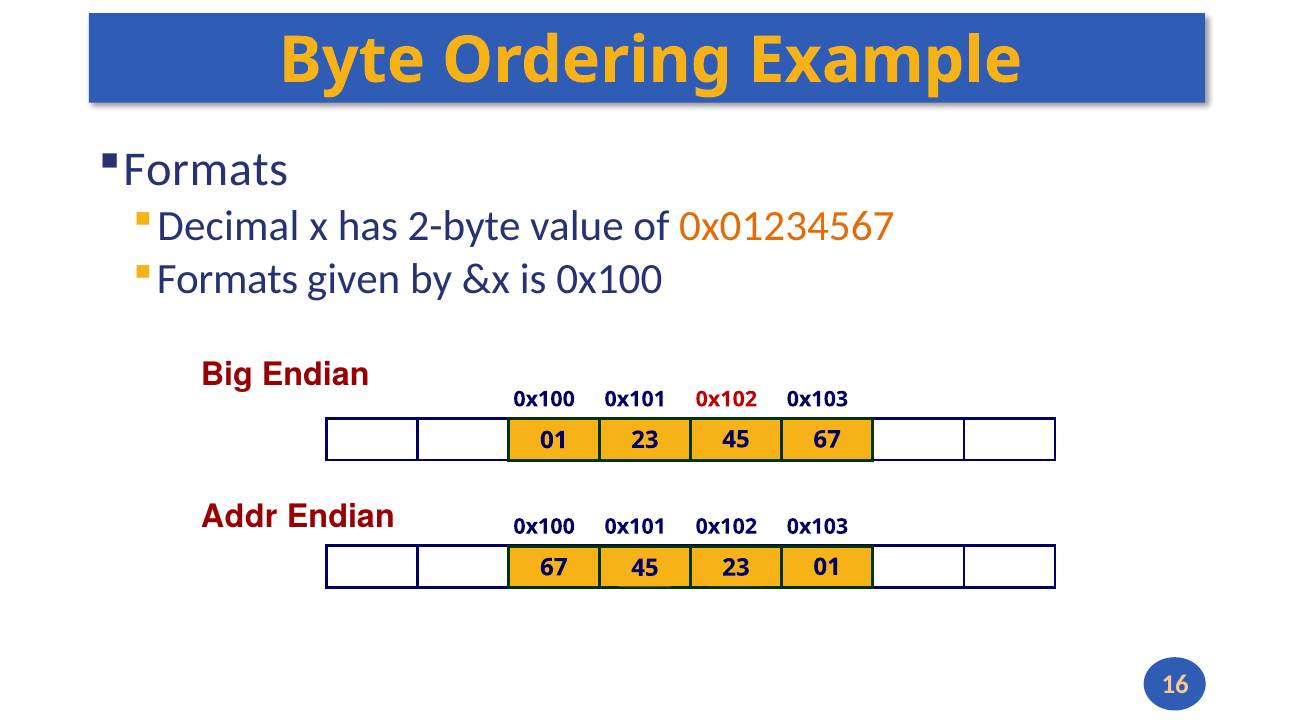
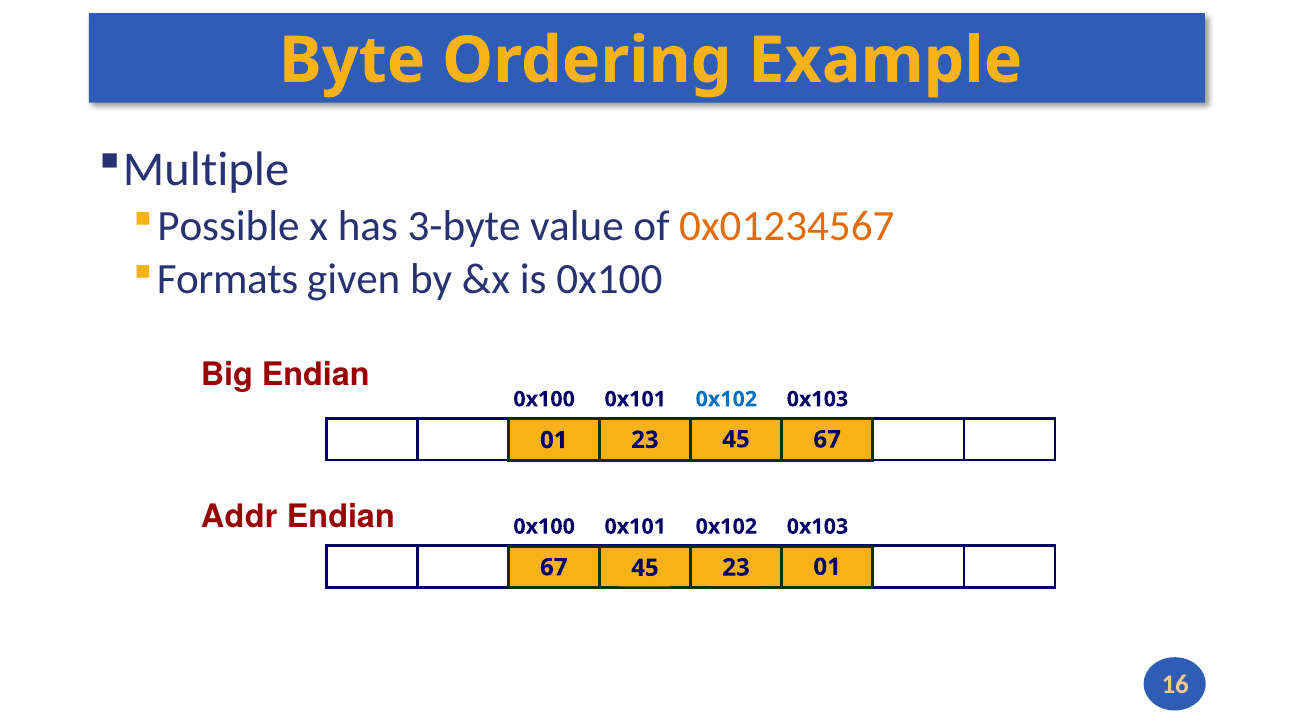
Formats at (206, 170): Formats -> Multiple
Decimal: Decimal -> Possible
2-byte: 2-byte -> 3-byte
0x102 at (726, 399) colour: red -> blue
